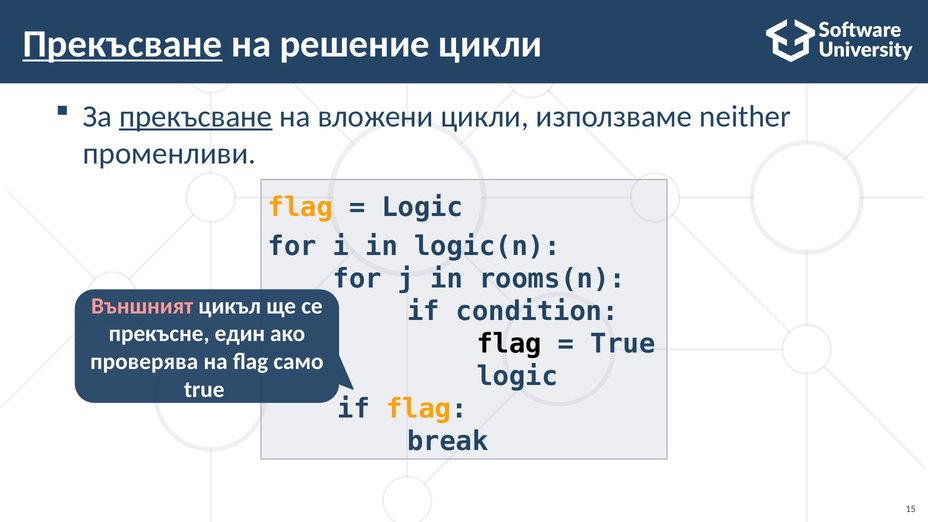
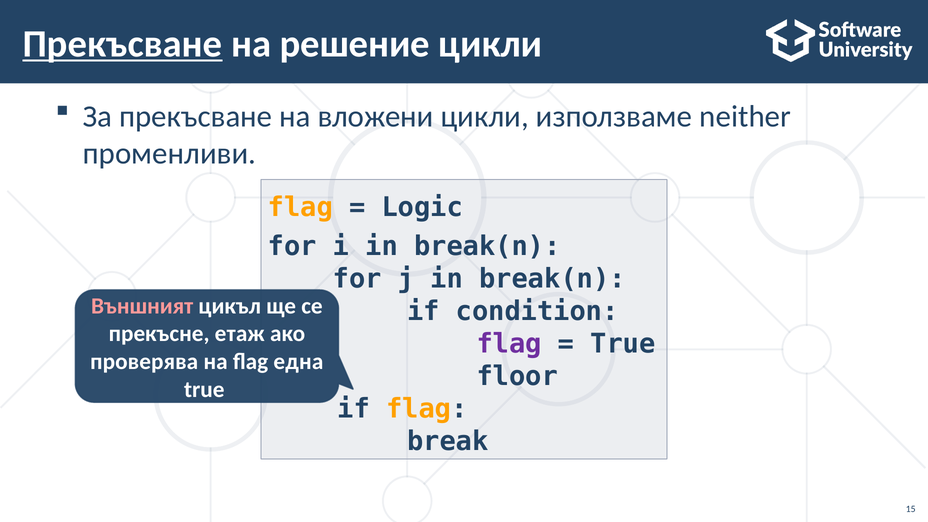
прекъсване at (196, 116) underline: present -> none
i in logic(n: logic(n -> break(n
j in rooms(n: rooms(n -> break(n
един: един -> етаж
flag at (509, 344) colour: black -> purple
само: само -> една
logic at (517, 376): logic -> floor
